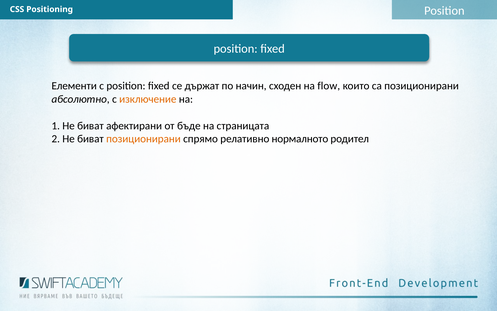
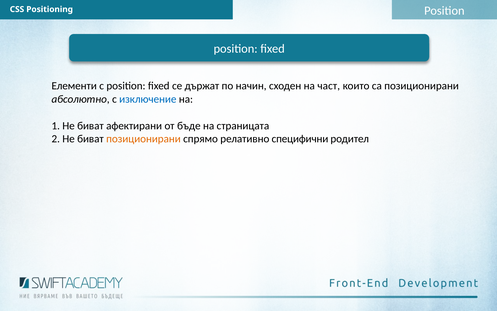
flow: flow -> част
изключение colour: orange -> blue
нормалното: нормалното -> специфични
